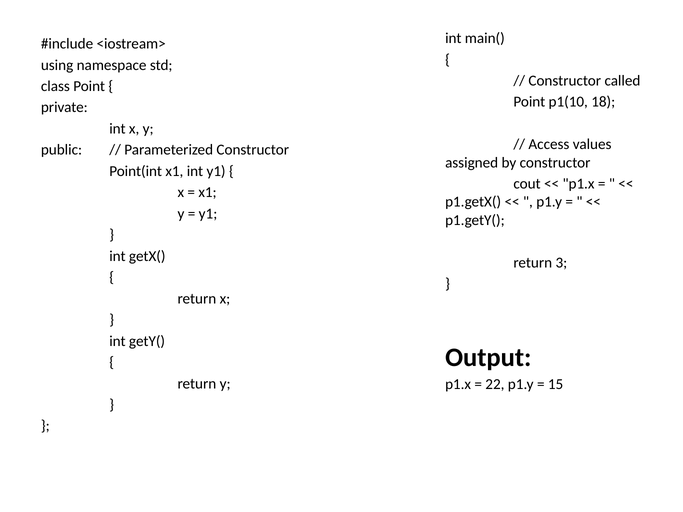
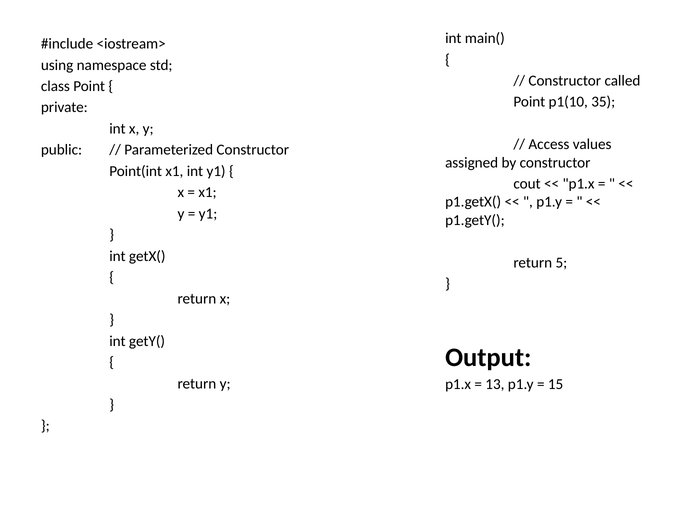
18: 18 -> 35
3: 3 -> 5
22: 22 -> 13
